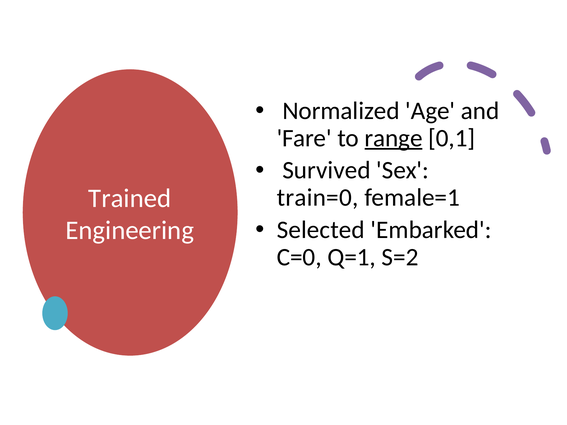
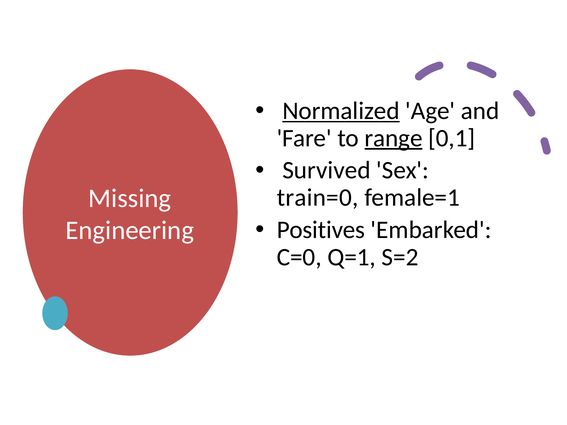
Normalized underline: none -> present
Trained: Trained -> Missing
Selected: Selected -> Positives
